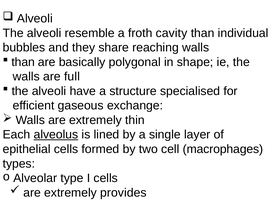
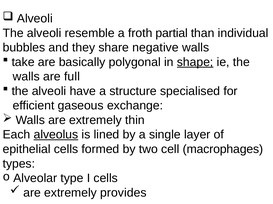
cavity: cavity -> partial
reaching: reaching -> negative
than at (23, 62): than -> take
shape underline: none -> present
